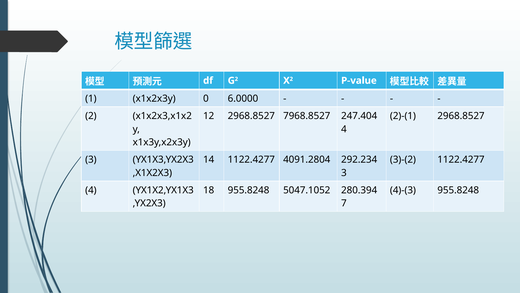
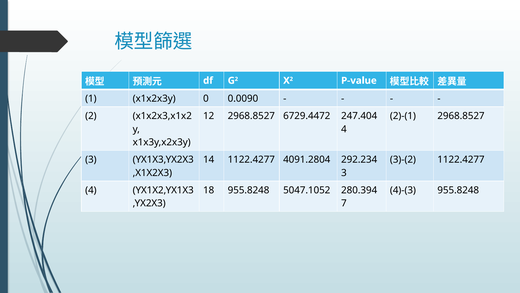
6.0000: 6.0000 -> 0.0090
7968.8527: 7968.8527 -> 6729.4472
